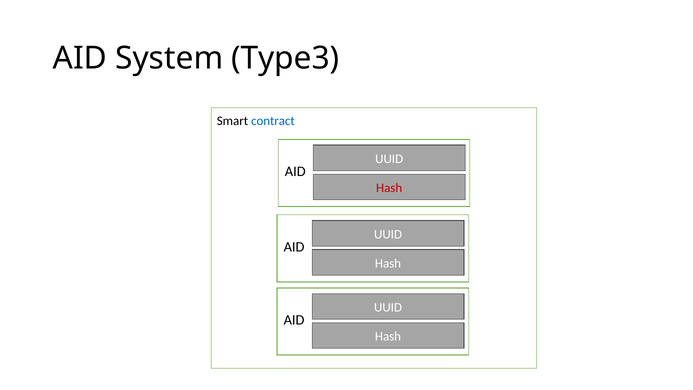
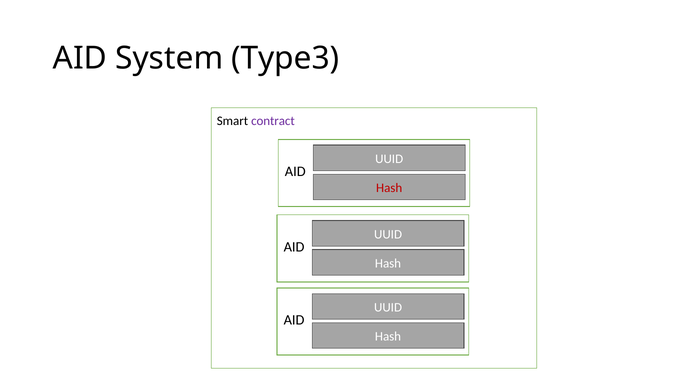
contract colour: blue -> purple
